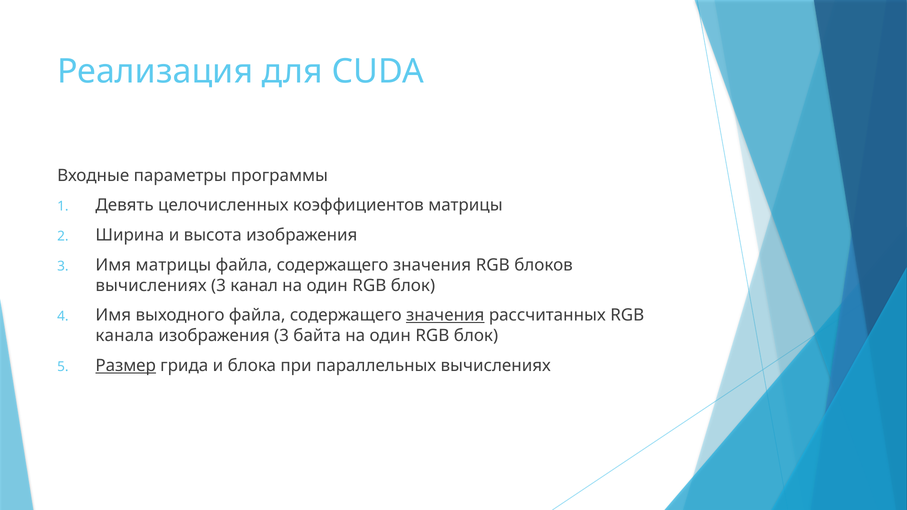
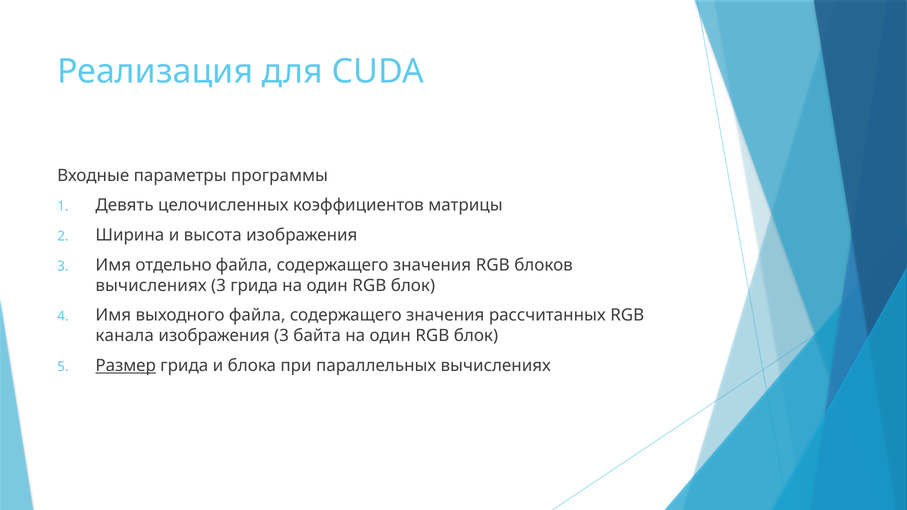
Имя матрицы: матрицы -> отдельно
3 канал: канал -> грида
значения at (445, 315) underline: present -> none
